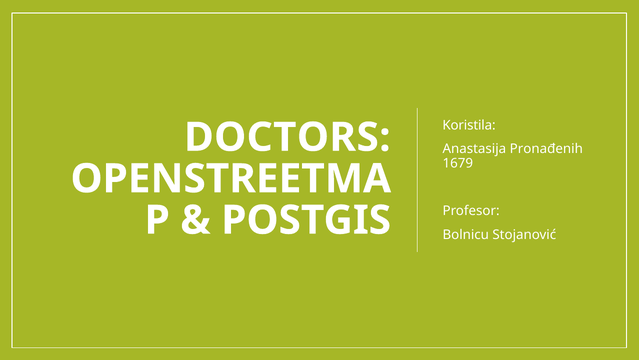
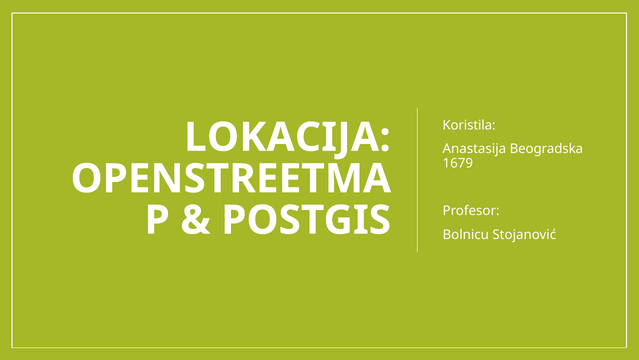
DOCTORS: DOCTORS -> LOKACIJA
Pronađenih: Pronađenih -> Beogradska
